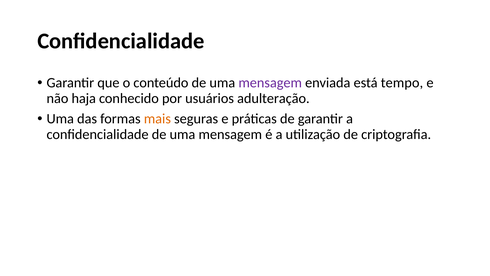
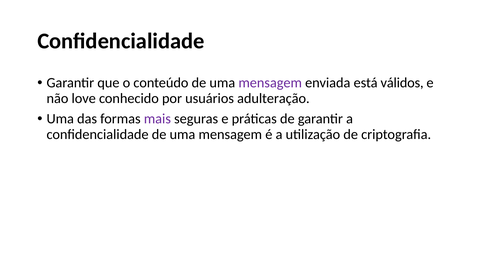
tempo: tempo -> válidos
haja: haja -> love
mais colour: orange -> purple
